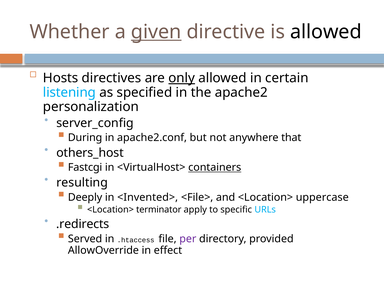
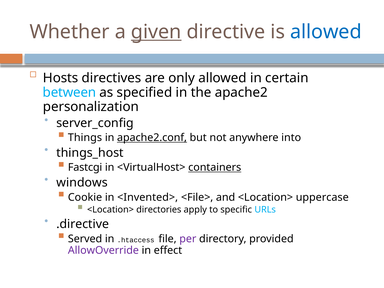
allowed at (326, 32) colour: black -> blue
only underline: present -> none
listening: listening -> between
During: During -> Things
apache2.conf underline: none -> present
that: that -> into
others_host: others_host -> things_host
resulting: resulting -> windows
Deeply: Deeply -> Cookie
terminator: terminator -> directories
.redirects: .redirects -> .directive
AllowOverride colour: black -> purple
